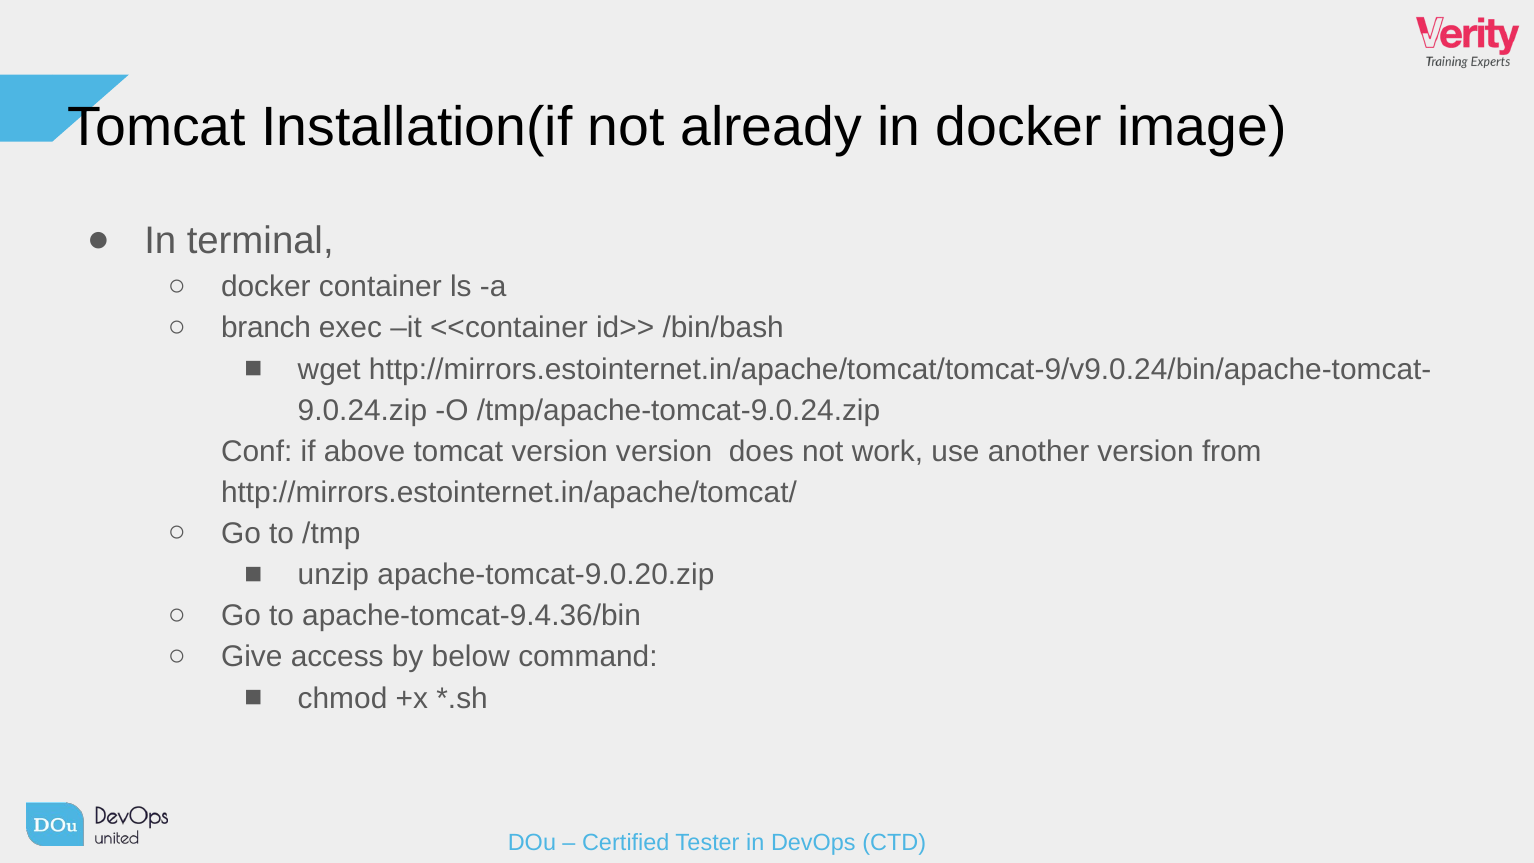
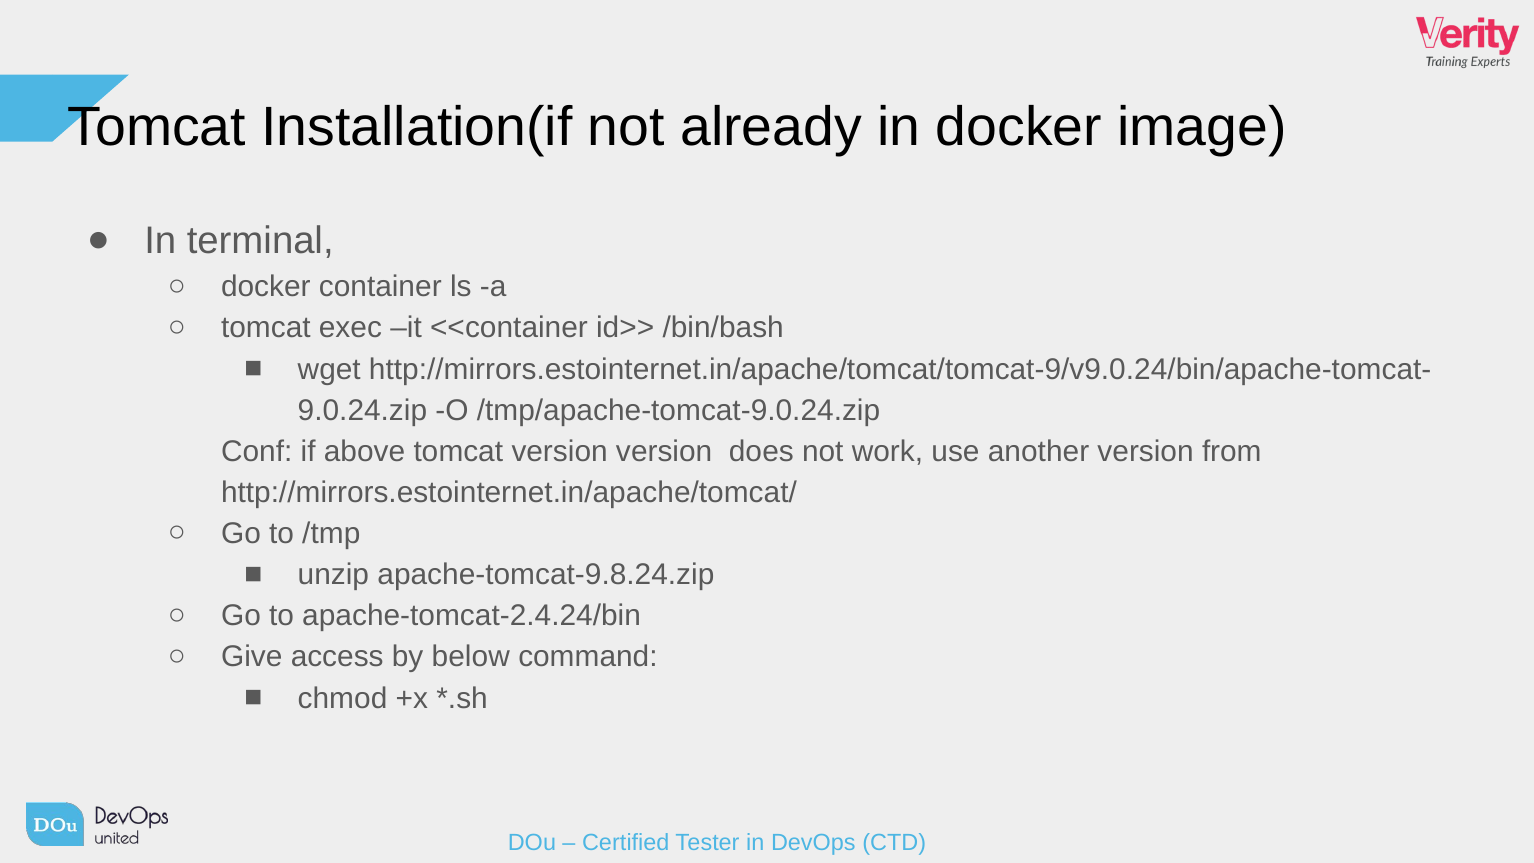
branch at (266, 328): branch -> tomcat
apache-tomcat-9.0.20.zip: apache-tomcat-9.0.20.zip -> apache-tomcat-9.8.24.zip
apache-tomcat-9.4.36/bin: apache-tomcat-9.4.36/bin -> apache-tomcat-2.4.24/bin
